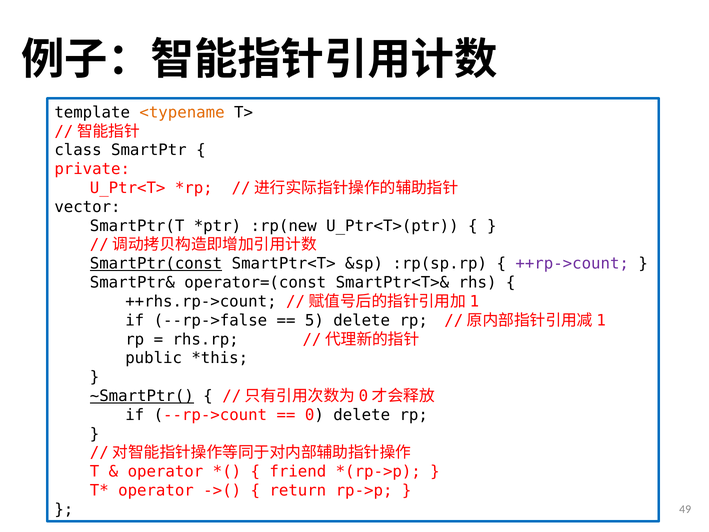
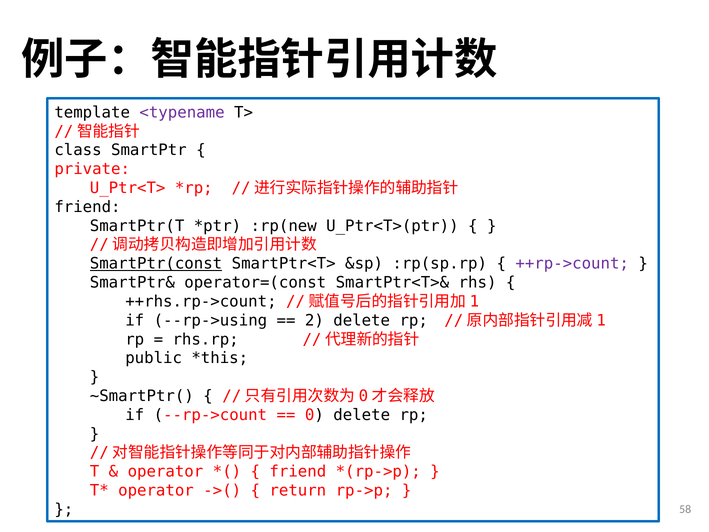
<typename colour: orange -> purple
vector at (87, 207): vector -> friend
--rp->false: --rp->false -> --rp->using
5: 5 -> 2
~SmartPtr( underline: present -> none
49: 49 -> 58
